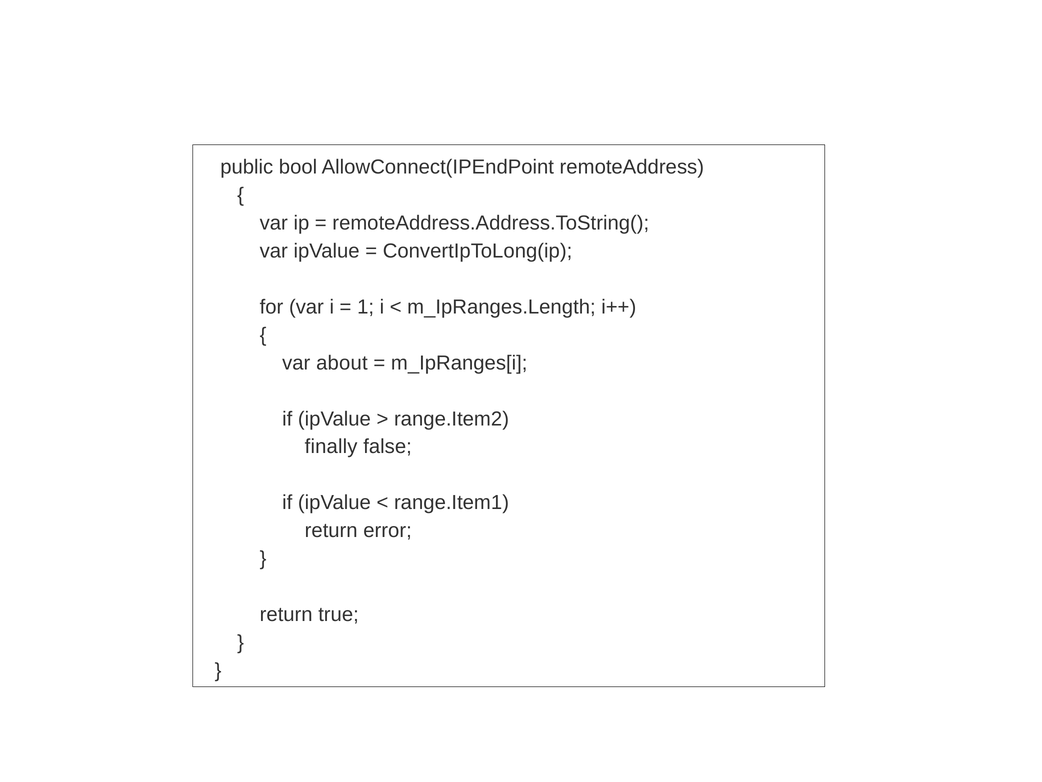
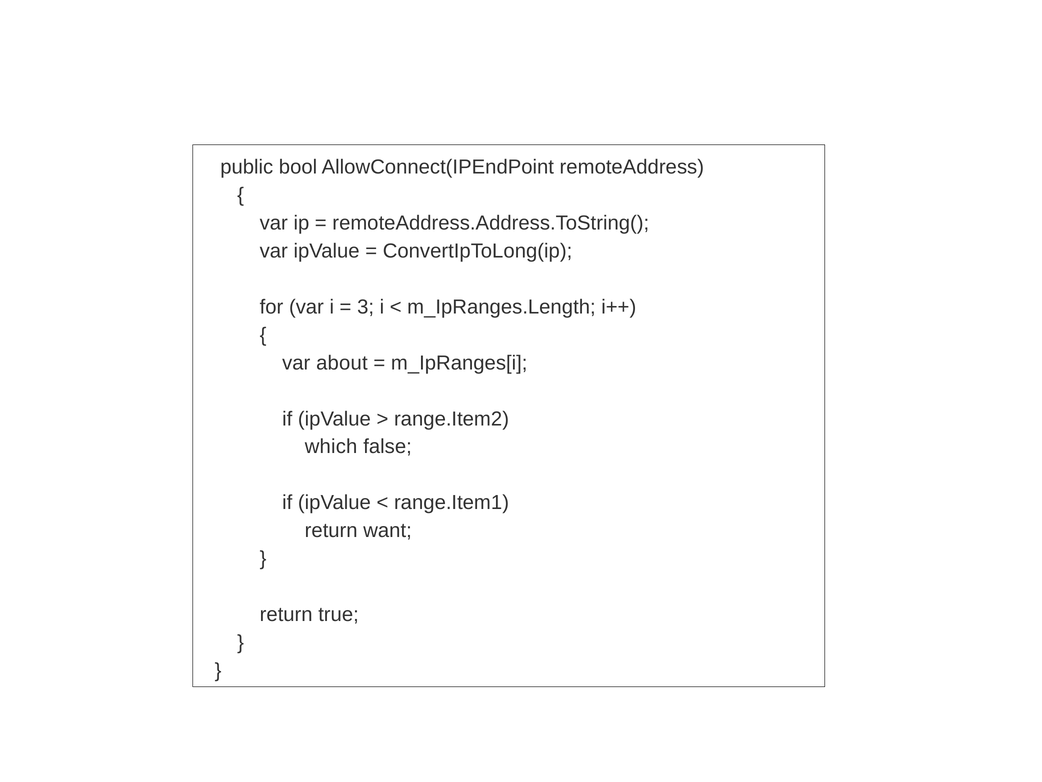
1: 1 -> 3
finally: finally -> which
error: error -> want
